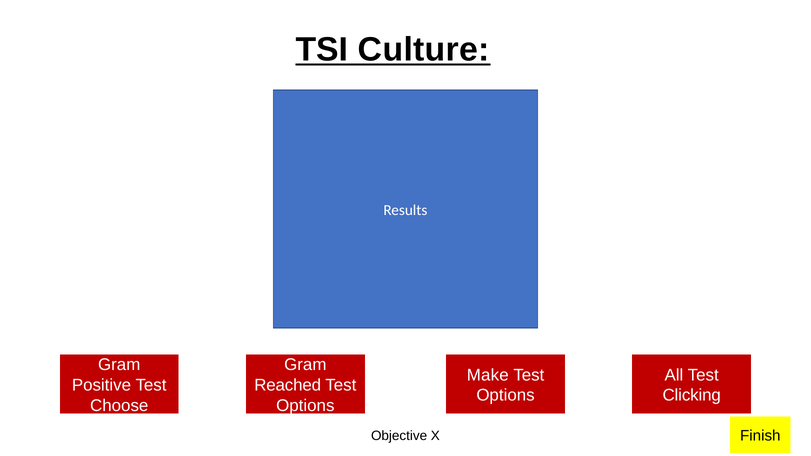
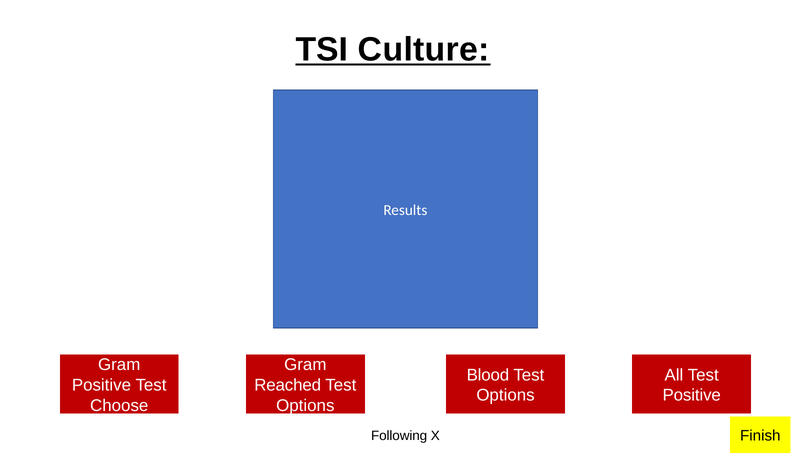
Make: Make -> Blood
Clicking at (692, 395): Clicking -> Positive
Objective: Objective -> Following
